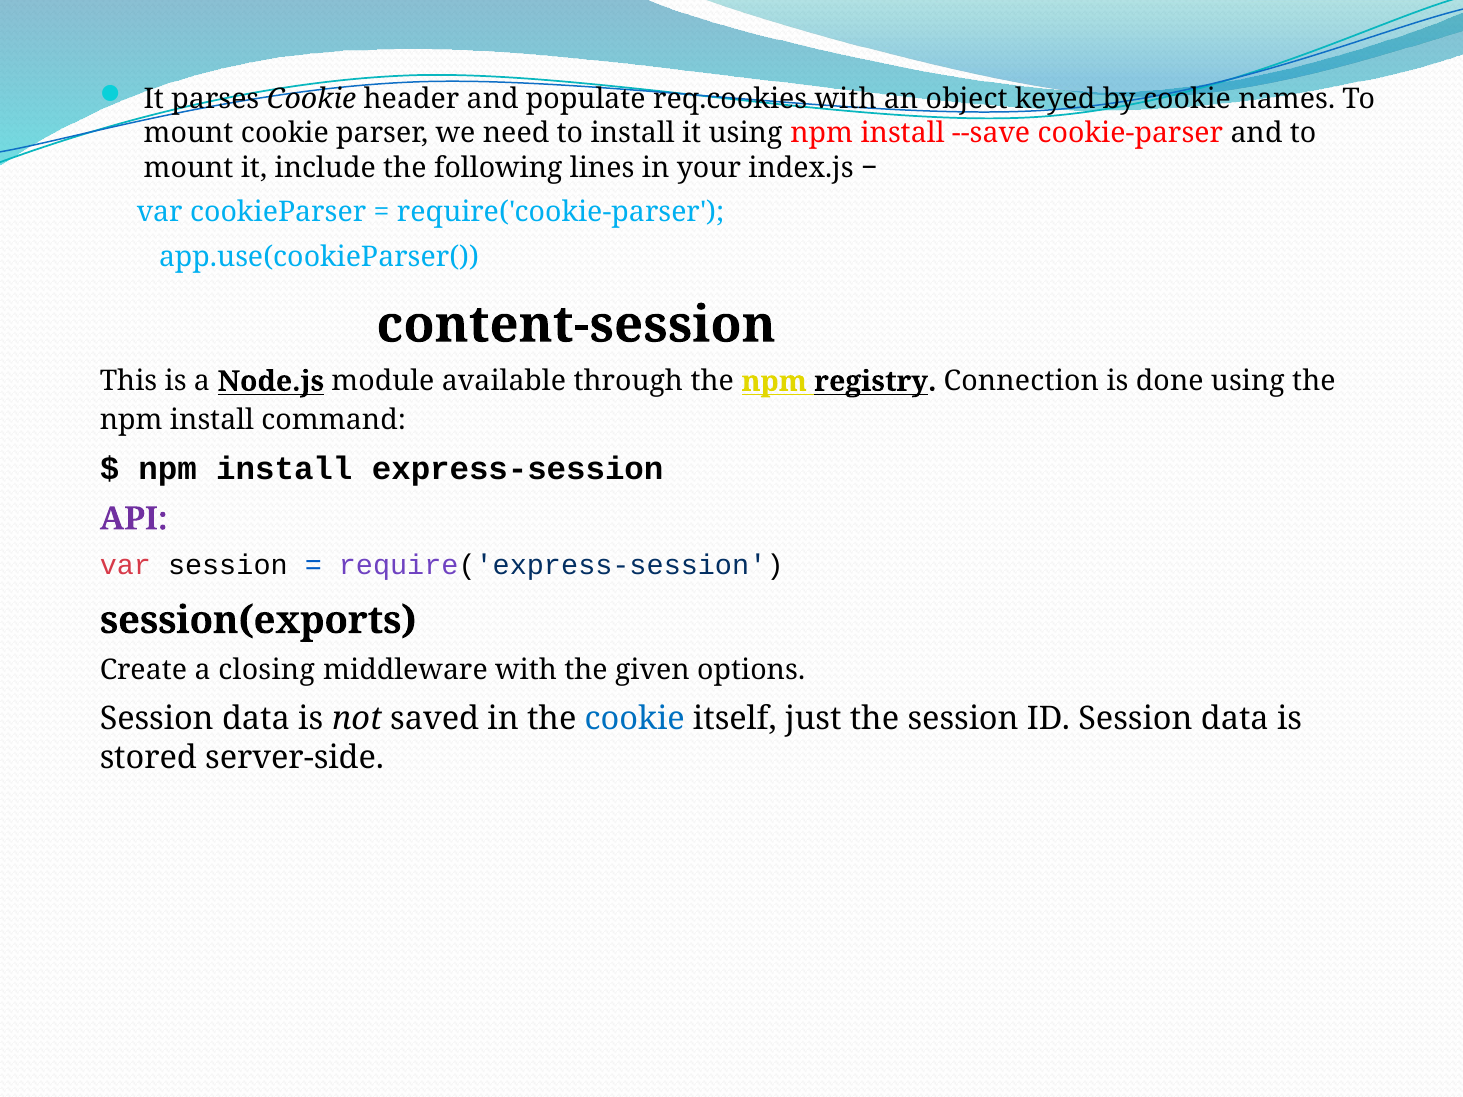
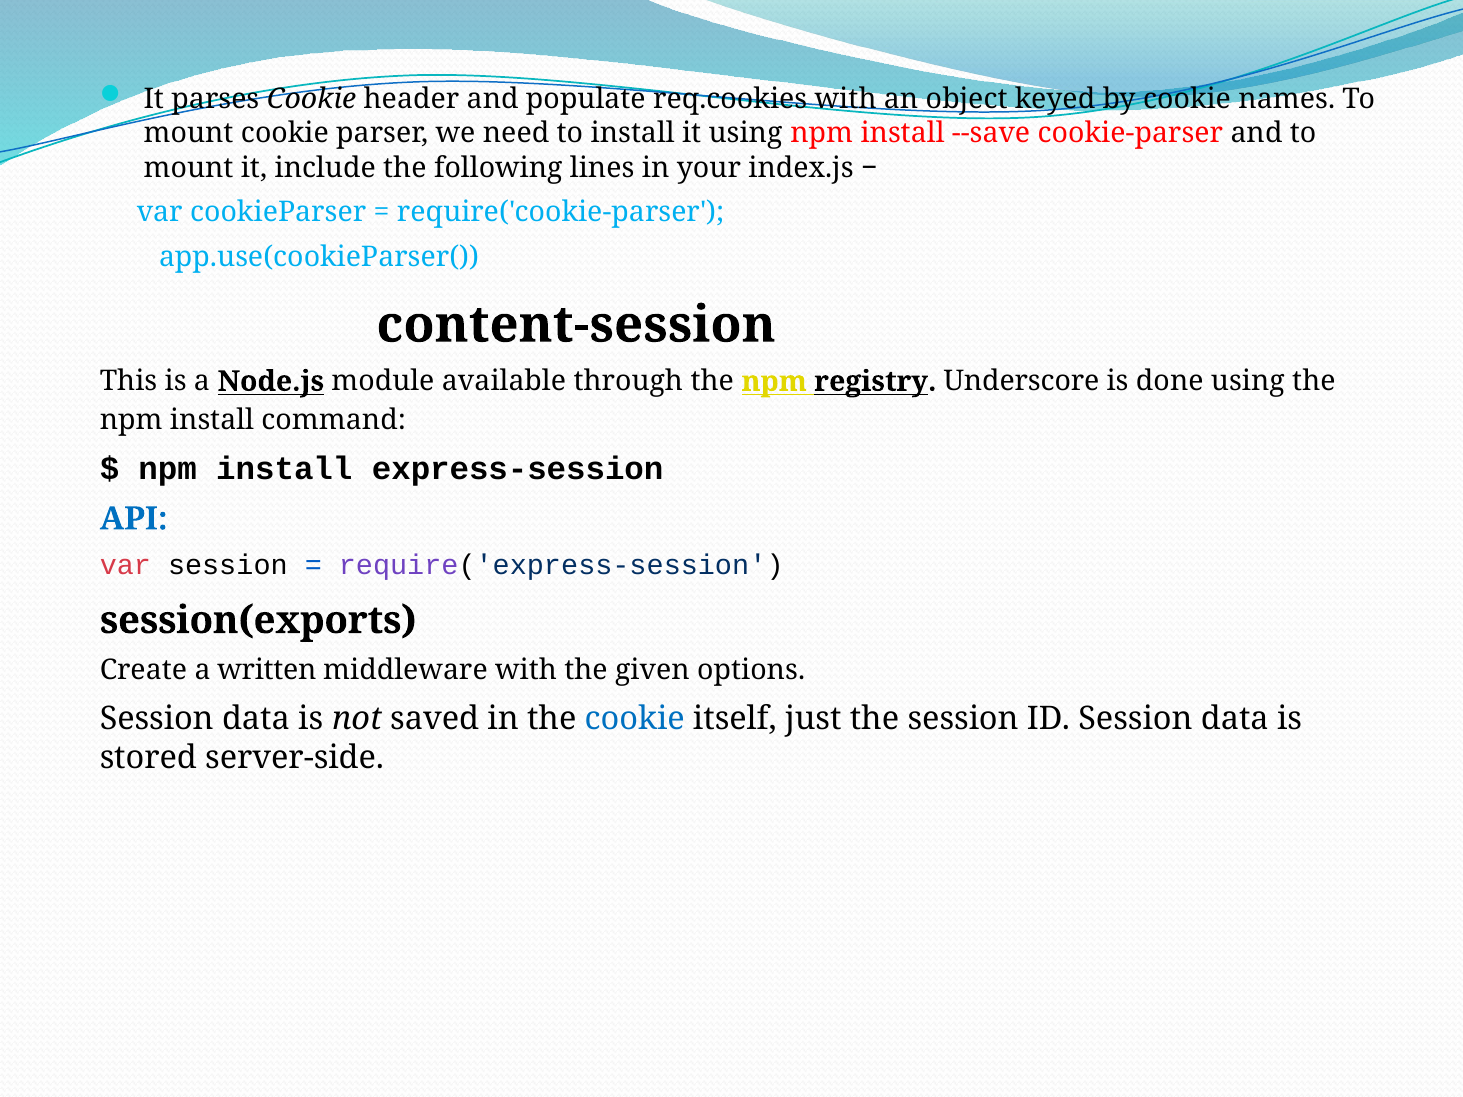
Connection: Connection -> Underscore
API colour: purple -> blue
closing: closing -> written
